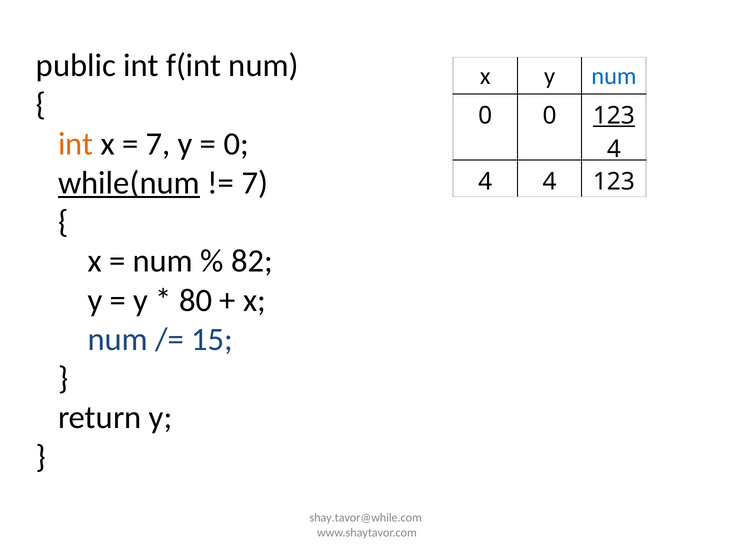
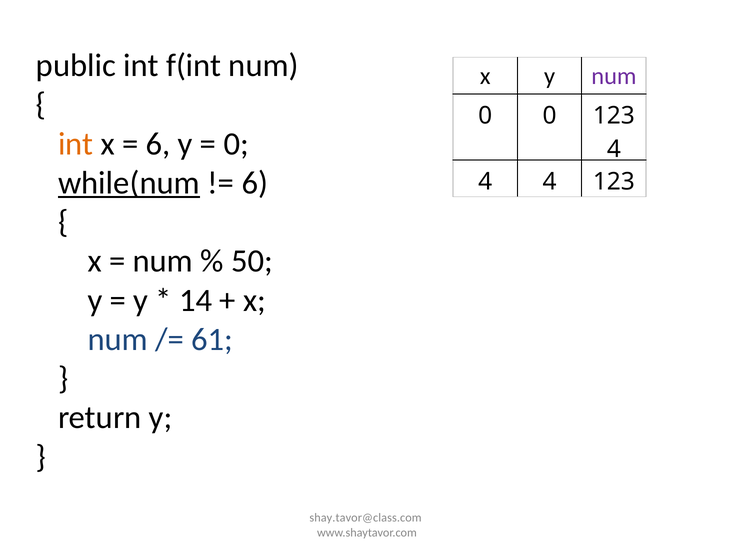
num at (614, 76) colour: blue -> purple
123 at (614, 116) underline: present -> none
7 at (158, 144): 7 -> 6
7 at (255, 183): 7 -> 6
82: 82 -> 50
80: 80 -> 14
15: 15 -> 61
shay.tavor@while.com: shay.tavor@while.com -> shay.tavor@class.com
